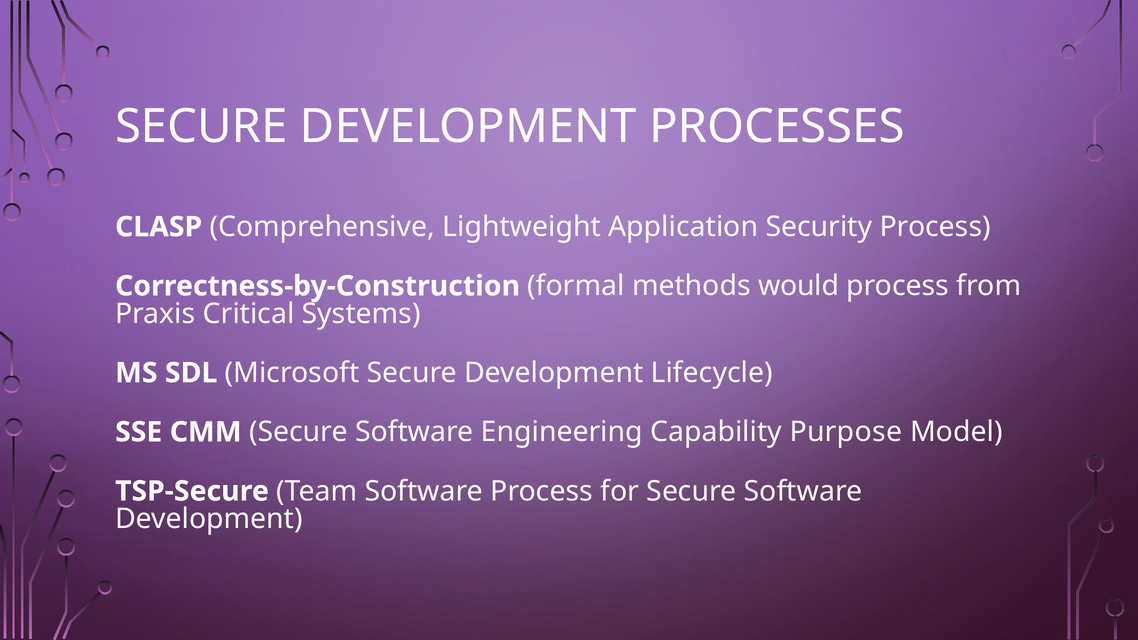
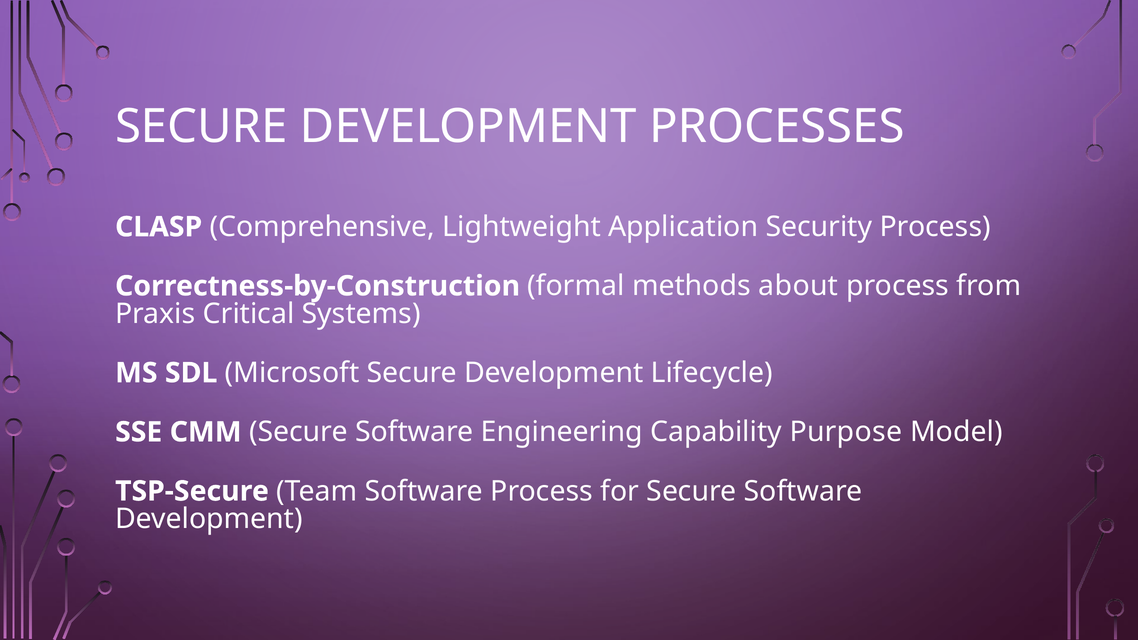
would: would -> about
